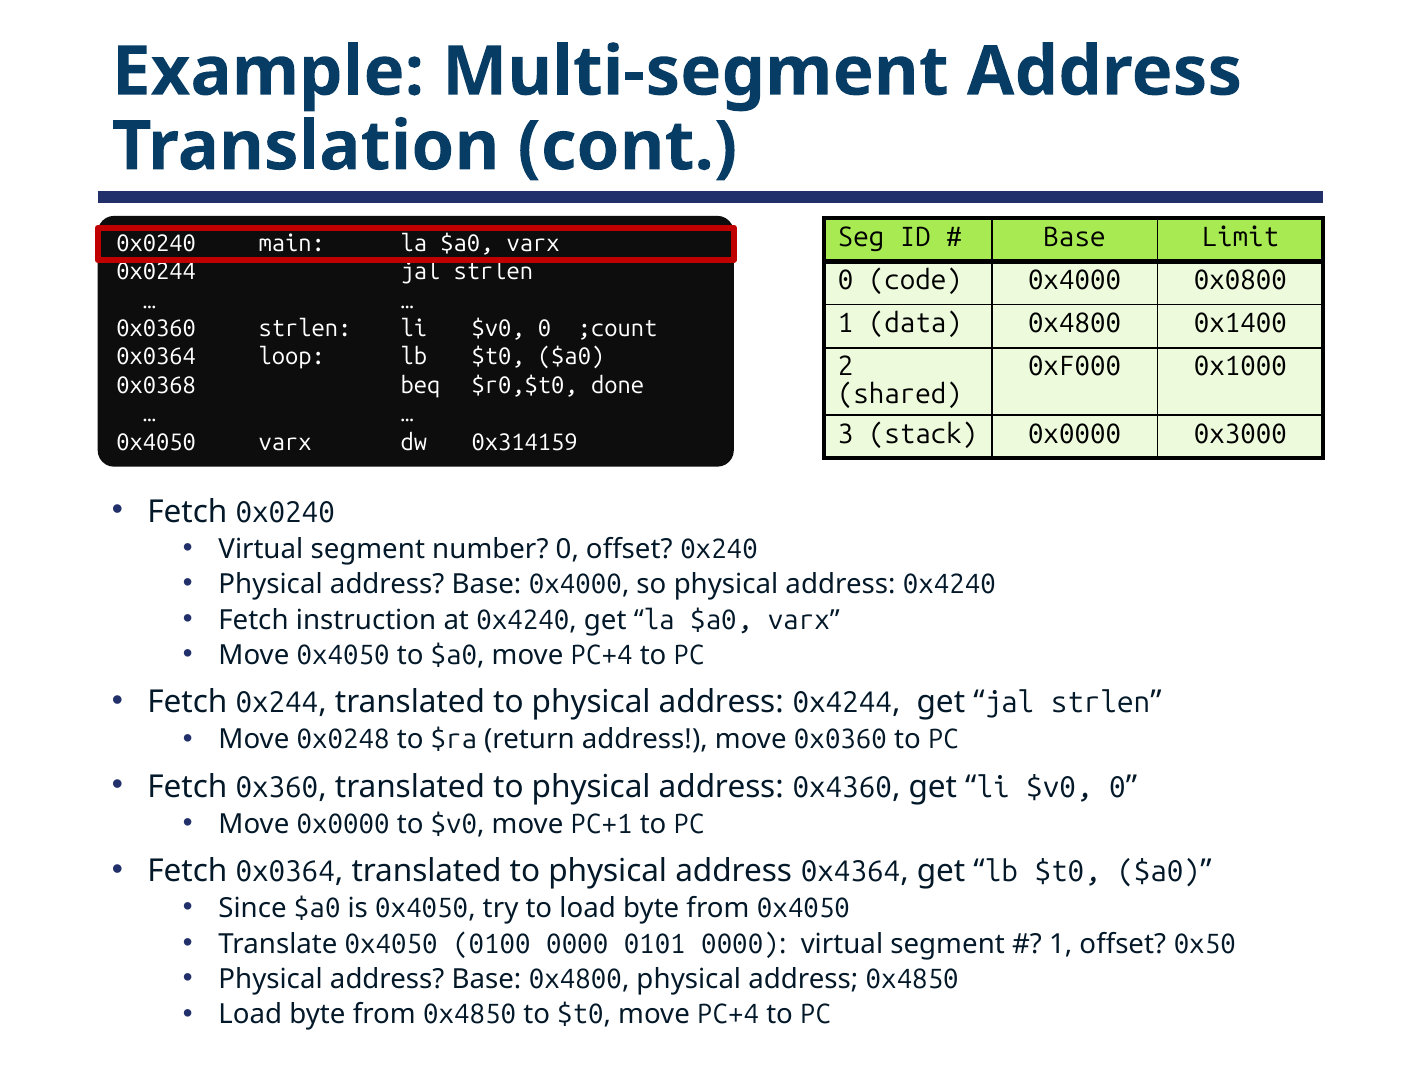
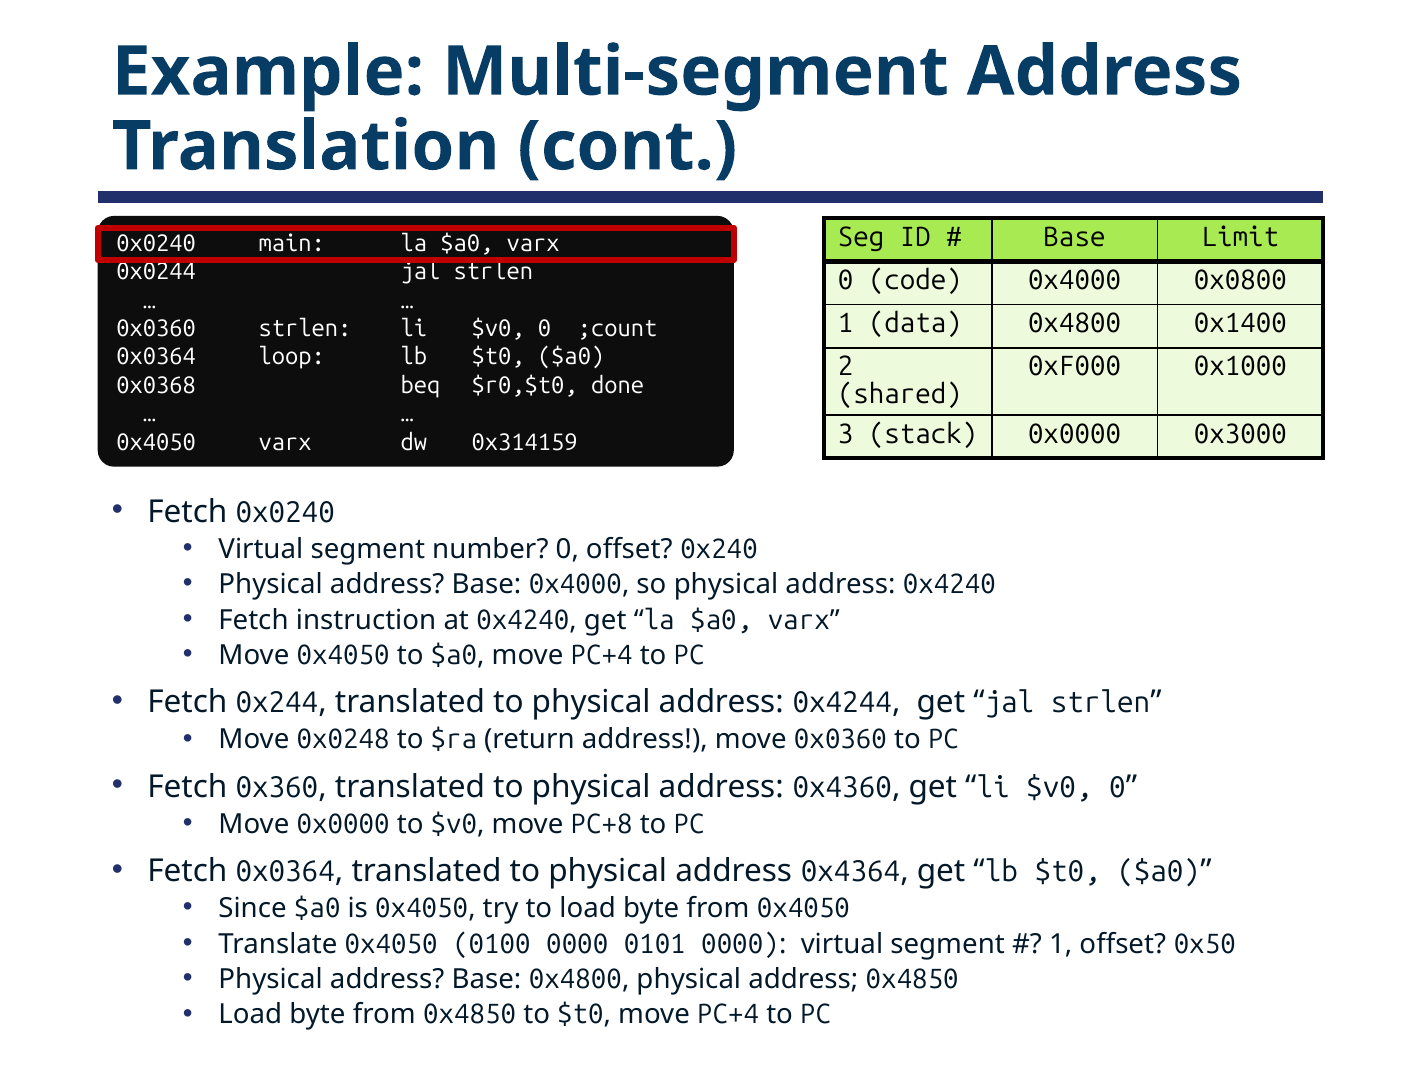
PC+1: PC+1 -> PC+8
